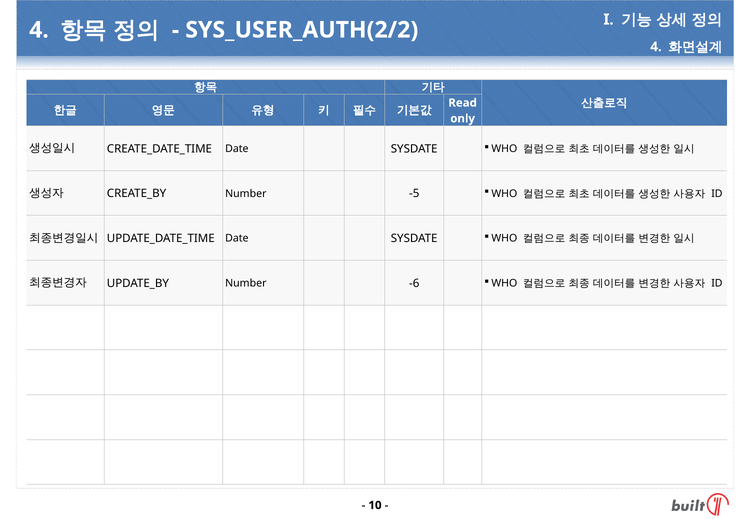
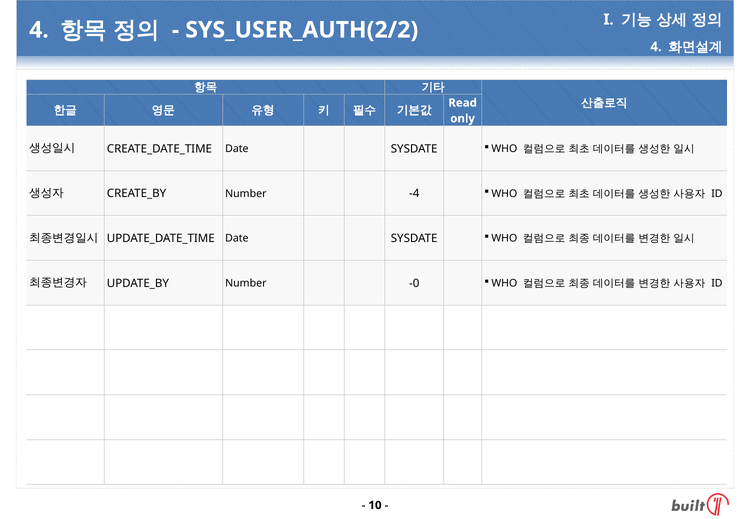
-5: -5 -> -4
-6: -6 -> -0
